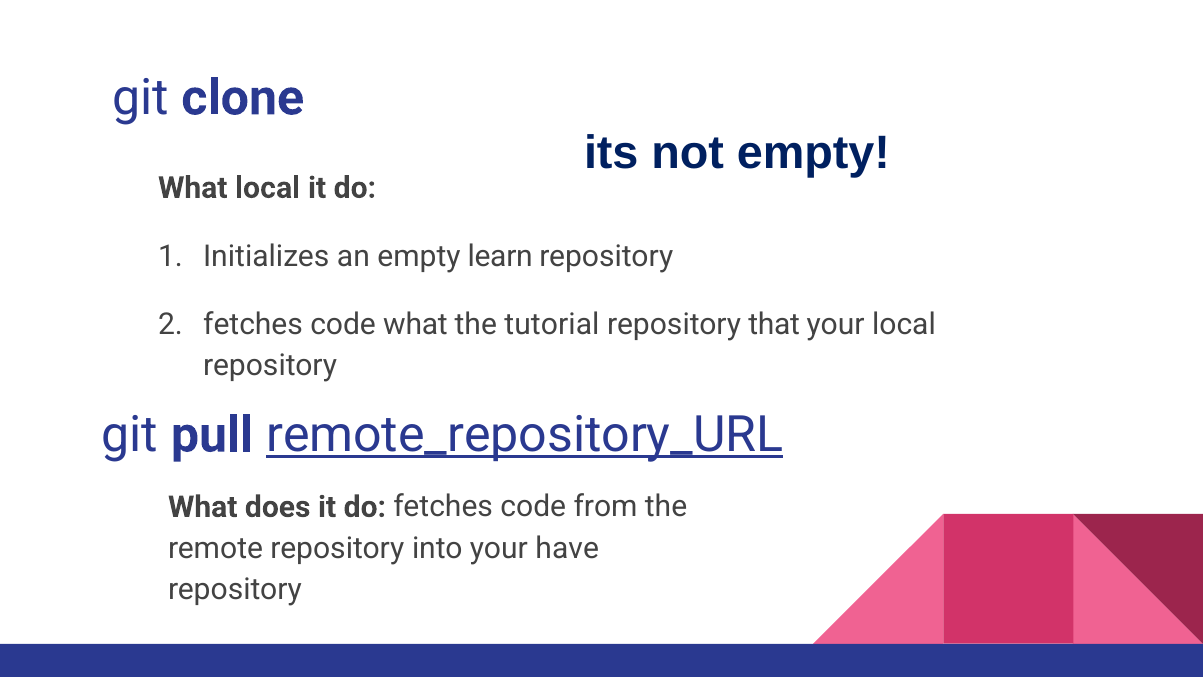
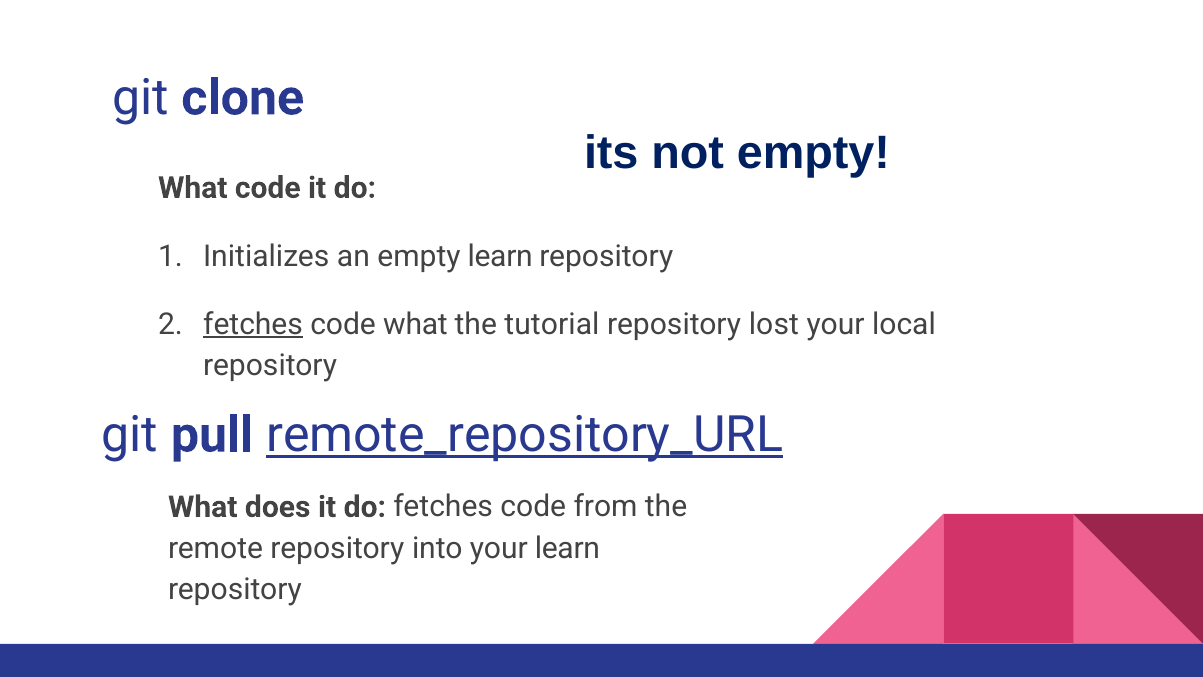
What local: local -> code
fetches at (253, 324) underline: none -> present
that: that -> lost
your have: have -> learn
